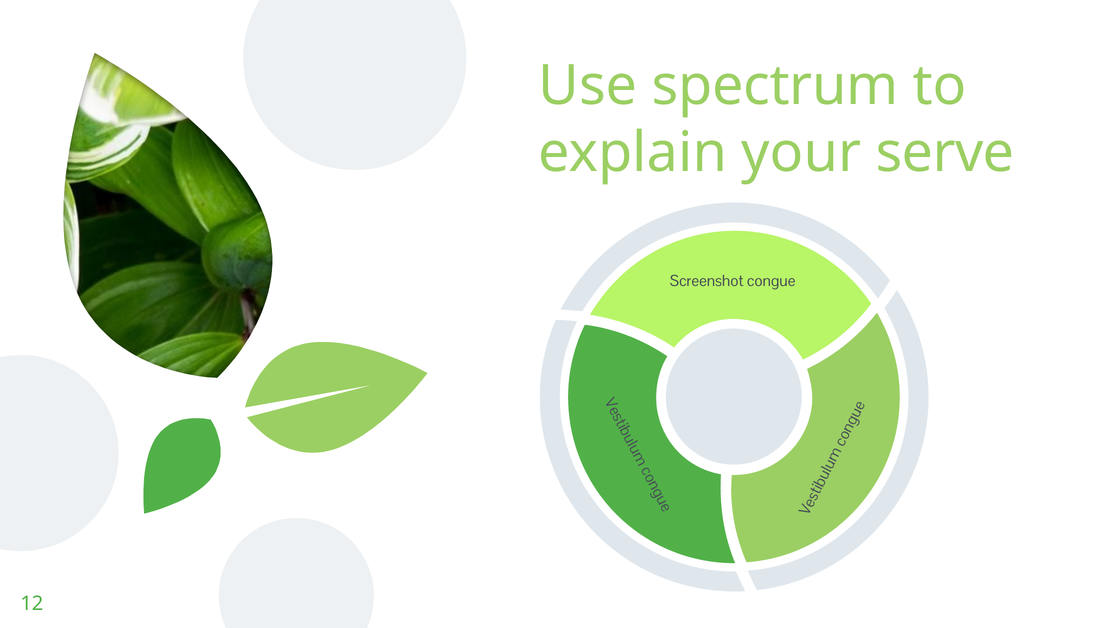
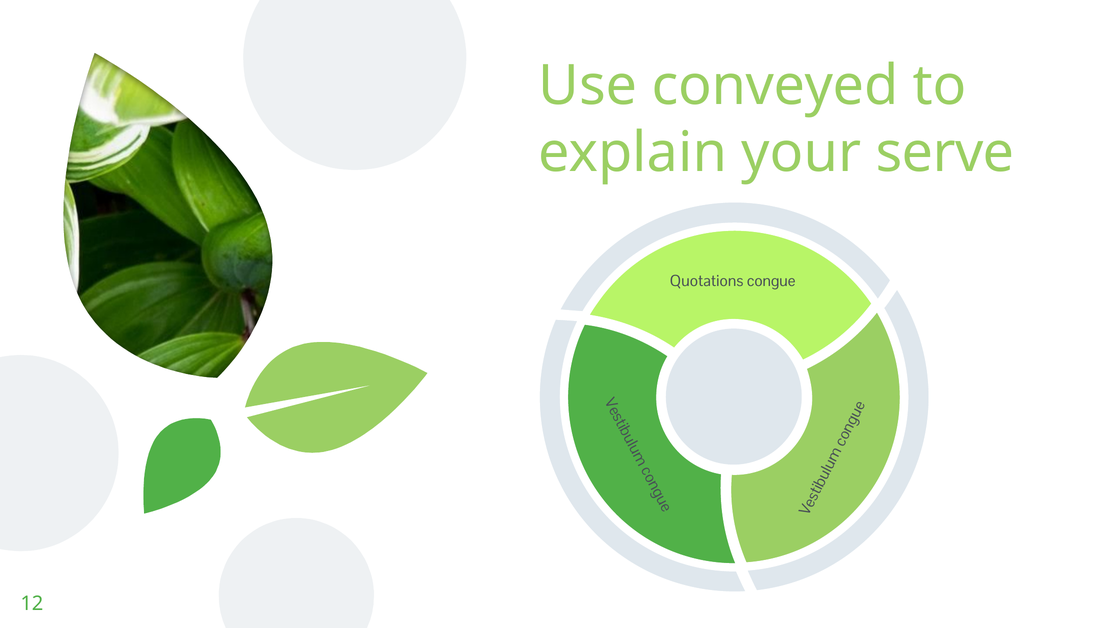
spectrum: spectrum -> conveyed
Screenshot: Screenshot -> Quotations
